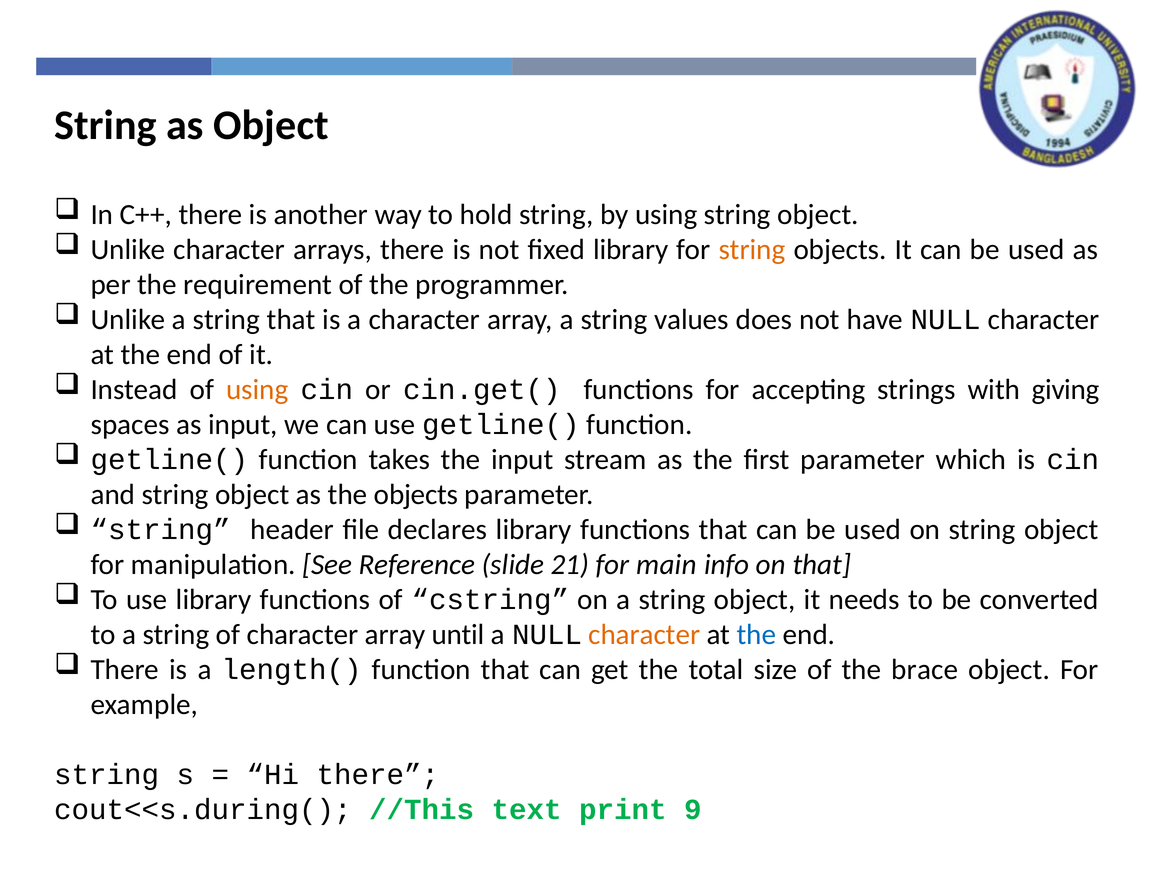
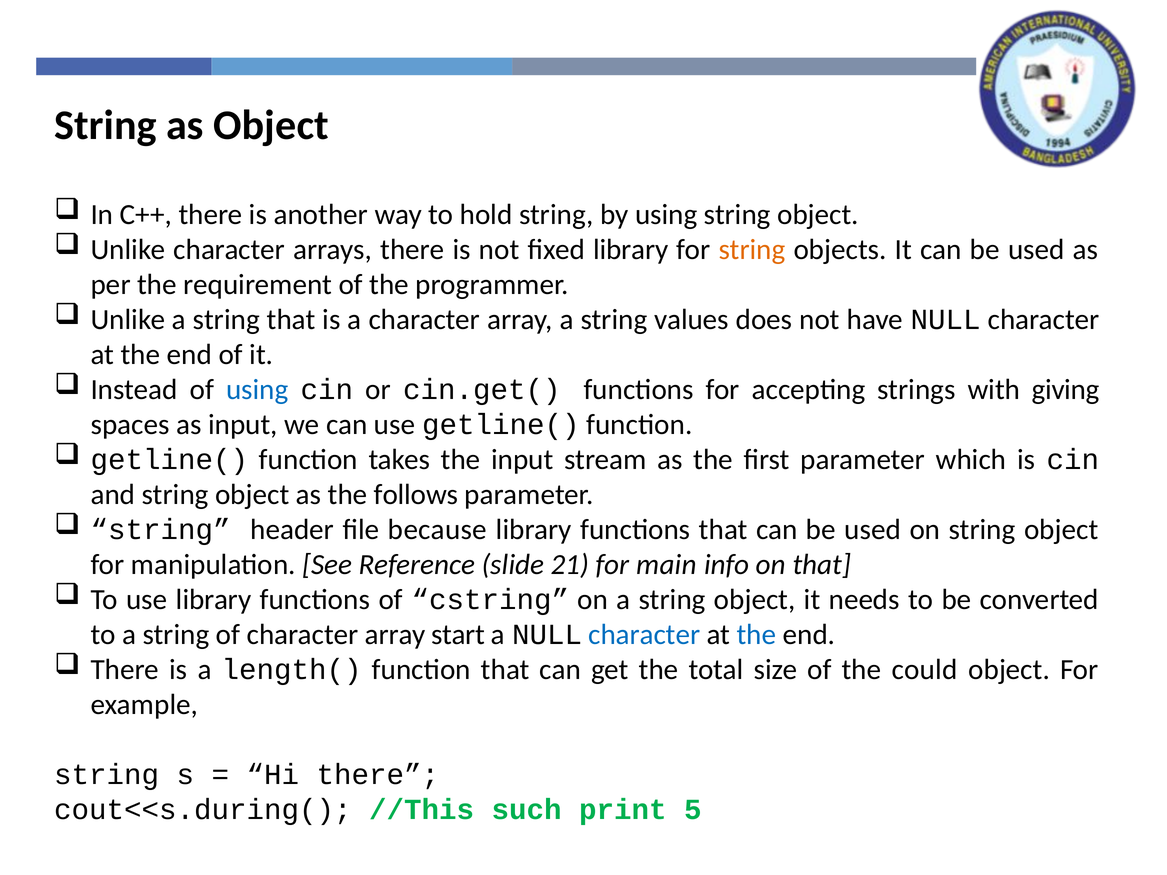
using at (257, 390) colour: orange -> blue
the objects: objects -> follows
declares: declares -> because
until: until -> start
character at (644, 635) colour: orange -> blue
brace: brace -> could
text: text -> such
9: 9 -> 5
